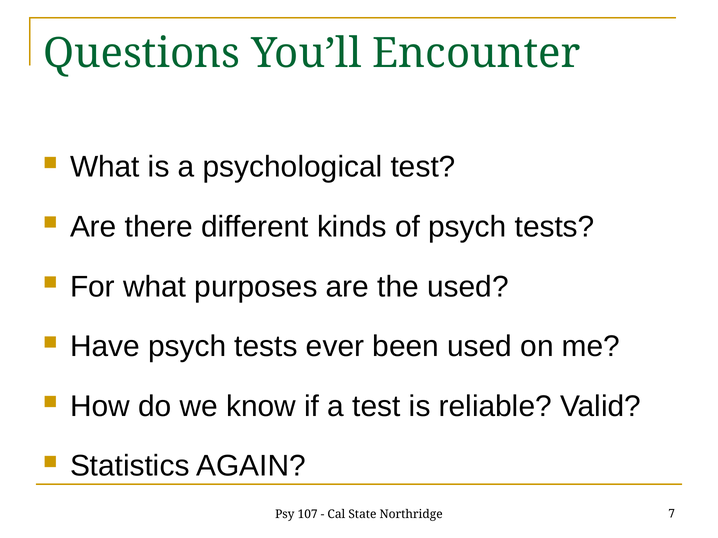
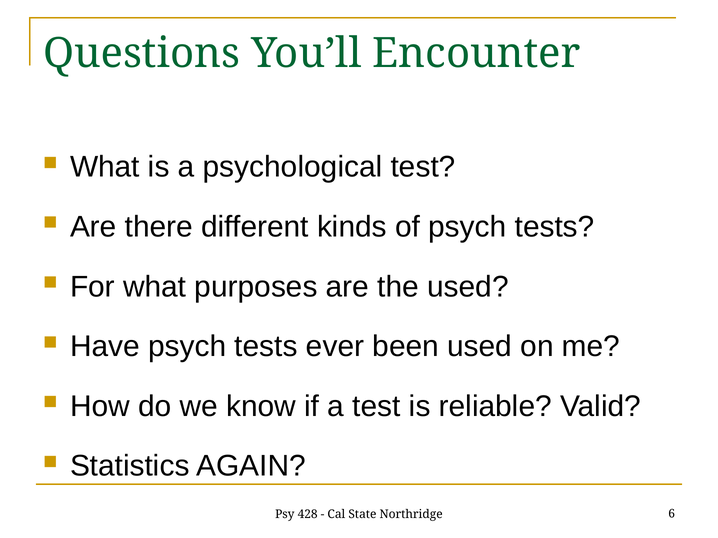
107: 107 -> 428
7: 7 -> 6
